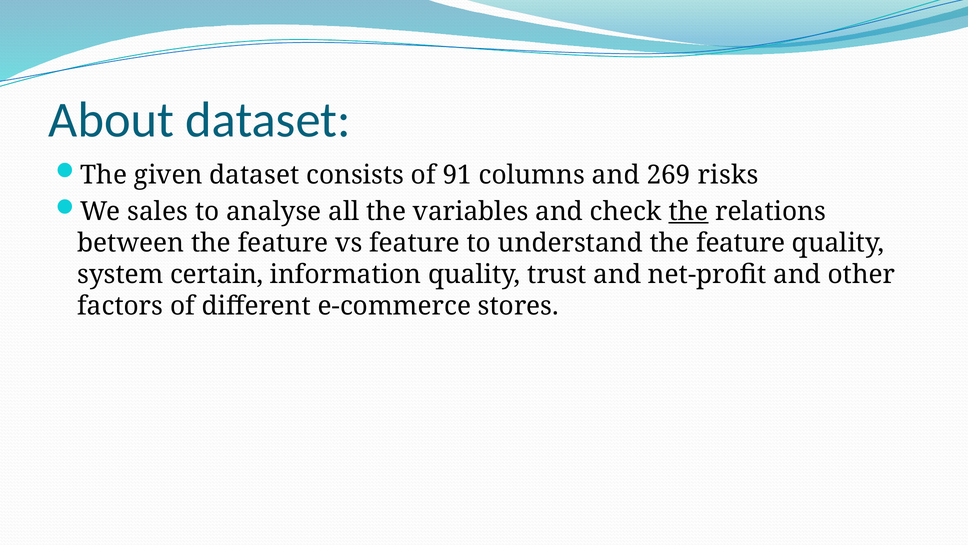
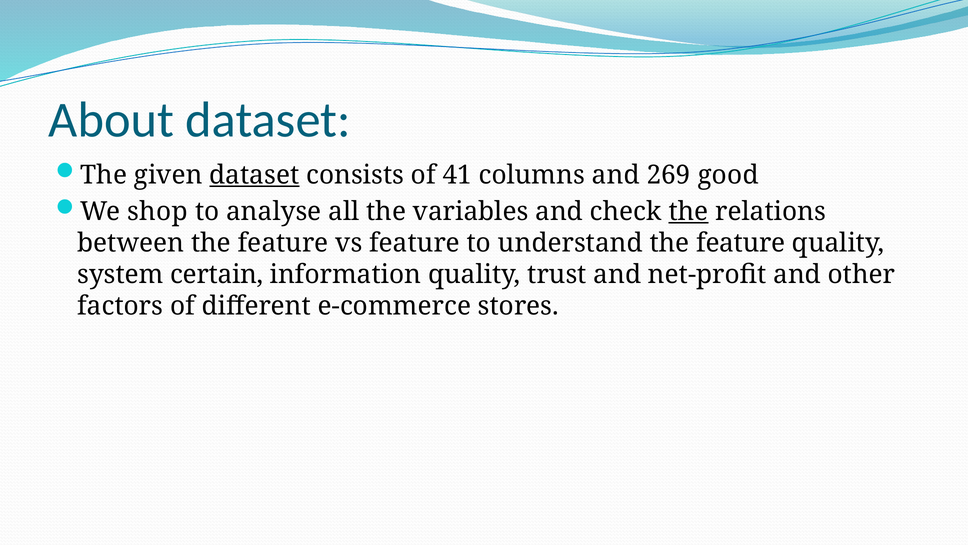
dataset at (254, 175) underline: none -> present
91: 91 -> 41
risks: risks -> good
sales: sales -> shop
